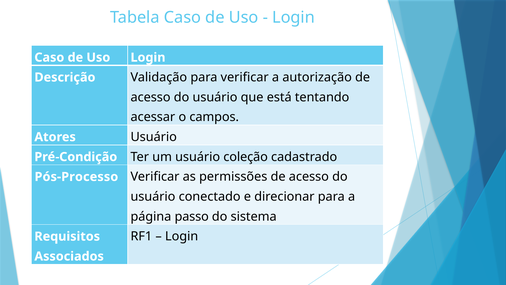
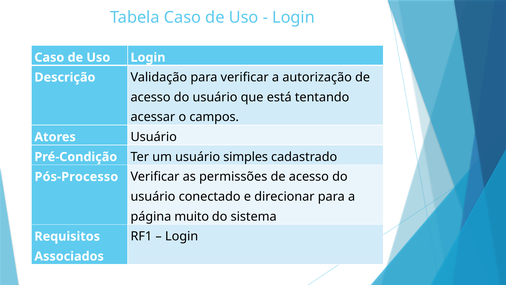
coleção: coleção -> simples
passo: passo -> muito
